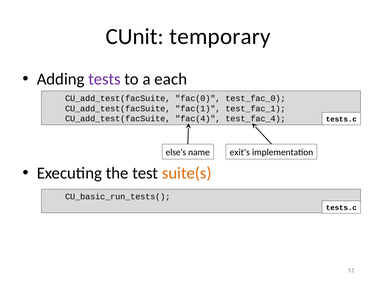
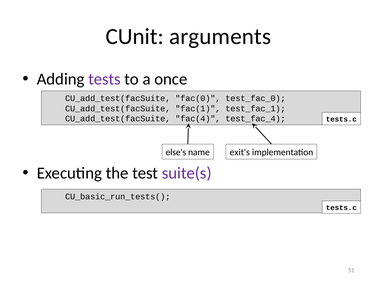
temporary: temporary -> arguments
each: each -> once
suite(s colour: orange -> purple
